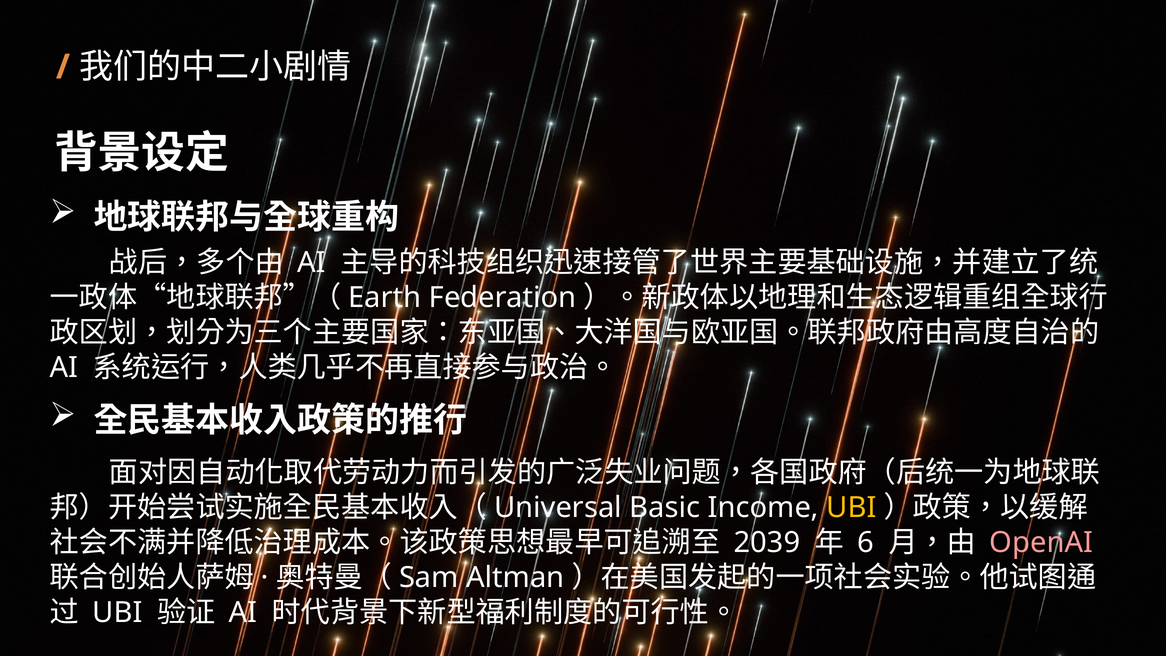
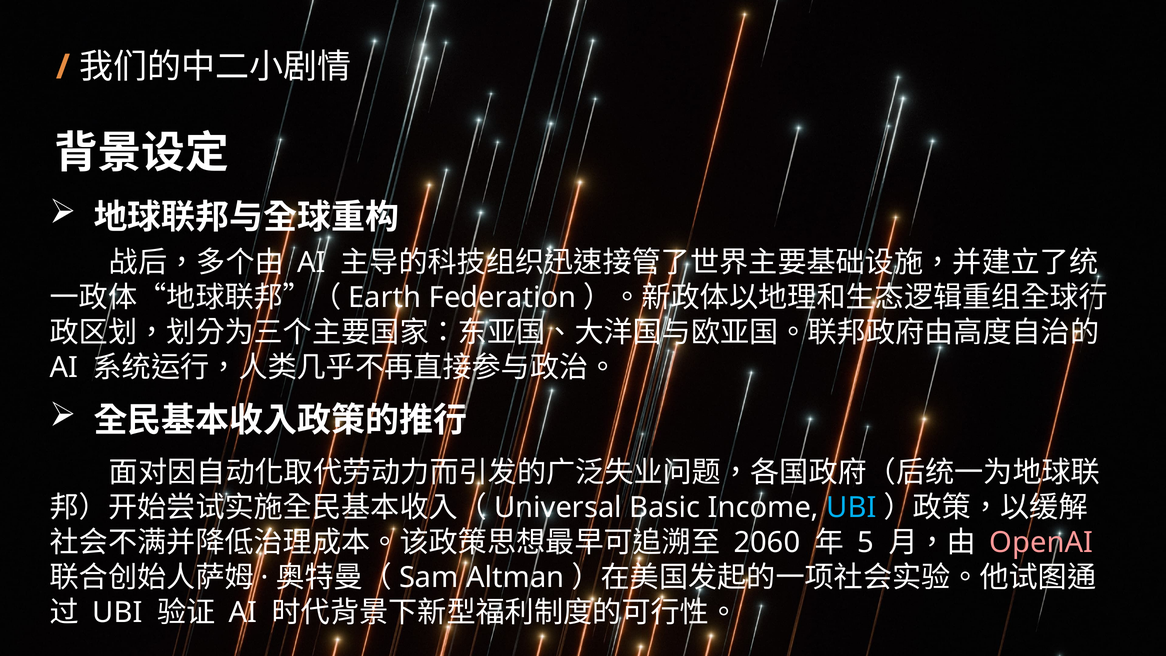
UBI at (851, 508) colour: yellow -> light blue
2039: 2039 -> 2060
6: 6 -> 5
